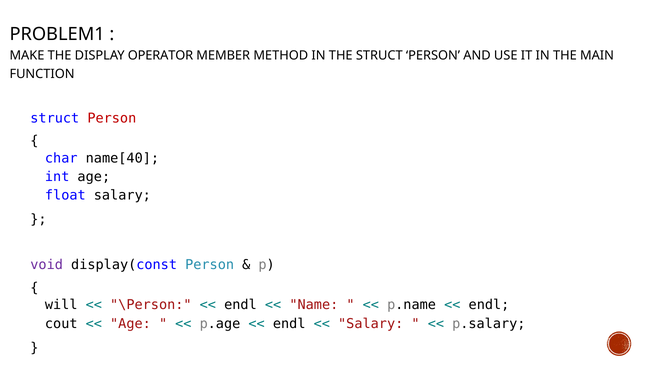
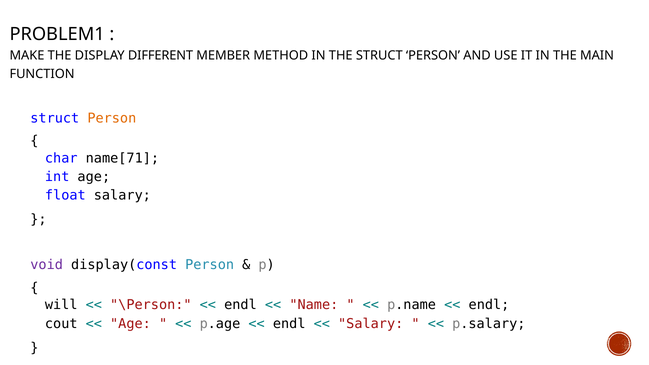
OPERATOR: OPERATOR -> DIFFERENT
Person at (112, 118) colour: red -> orange
name[40: name[40 -> name[71
